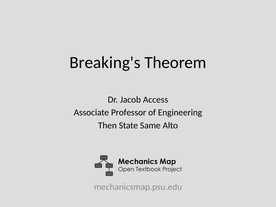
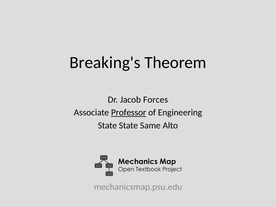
Access: Access -> Forces
Professor underline: none -> present
Then at (107, 125): Then -> State
